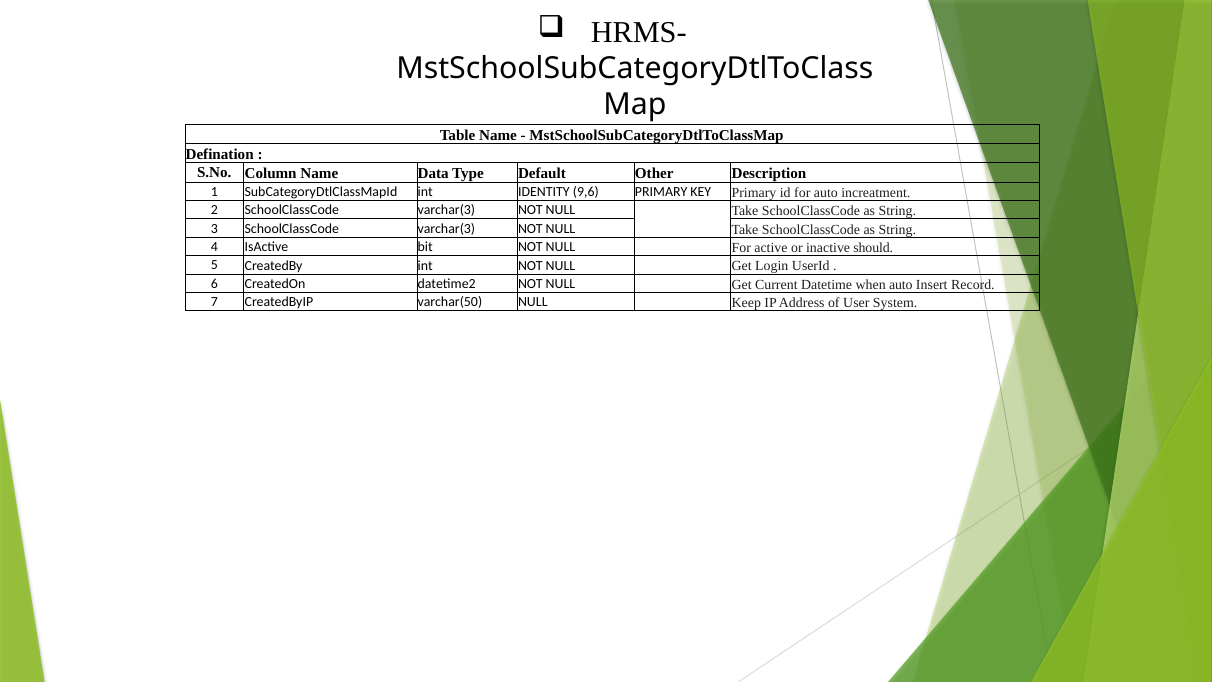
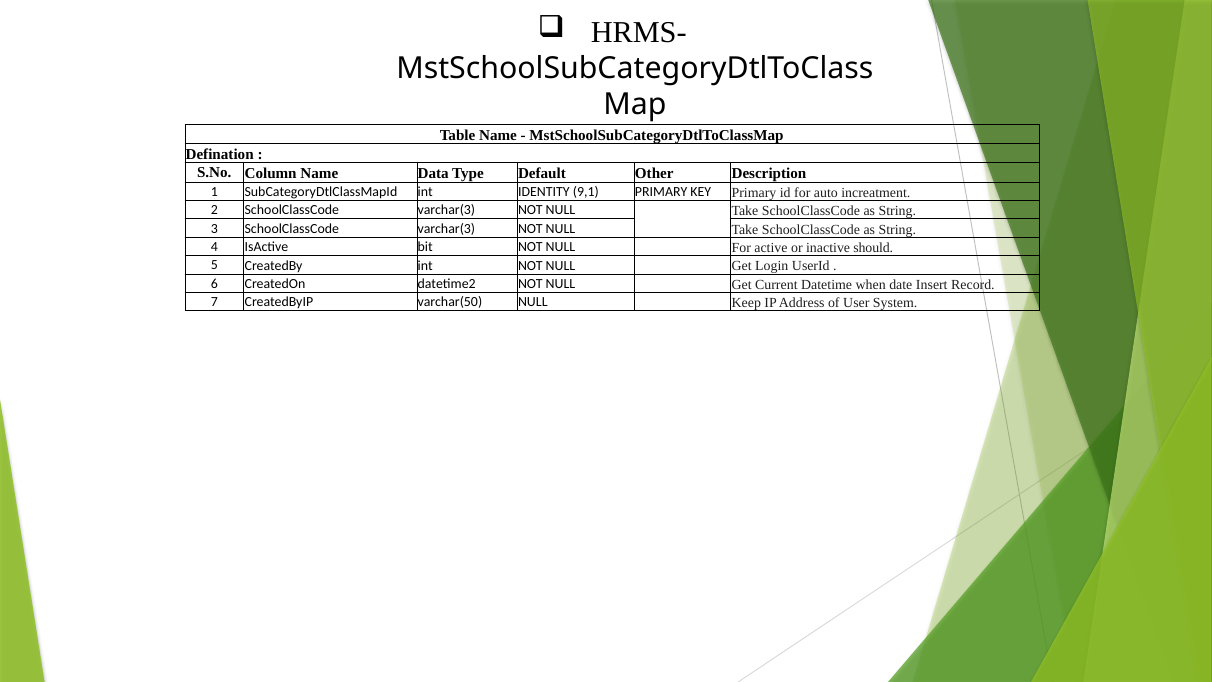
9,6: 9,6 -> 9,1
when auto: auto -> date
